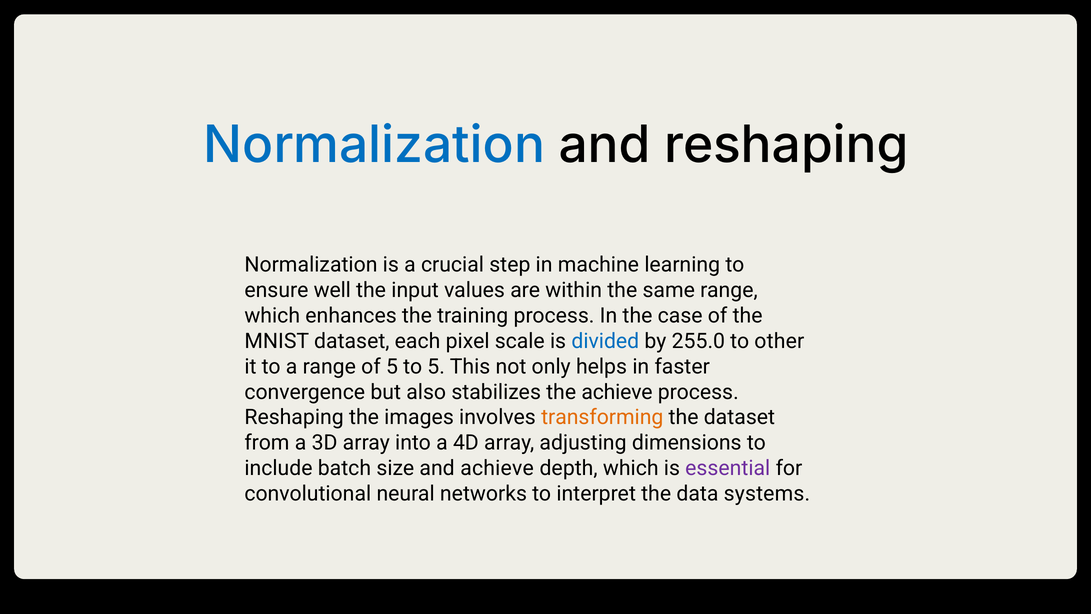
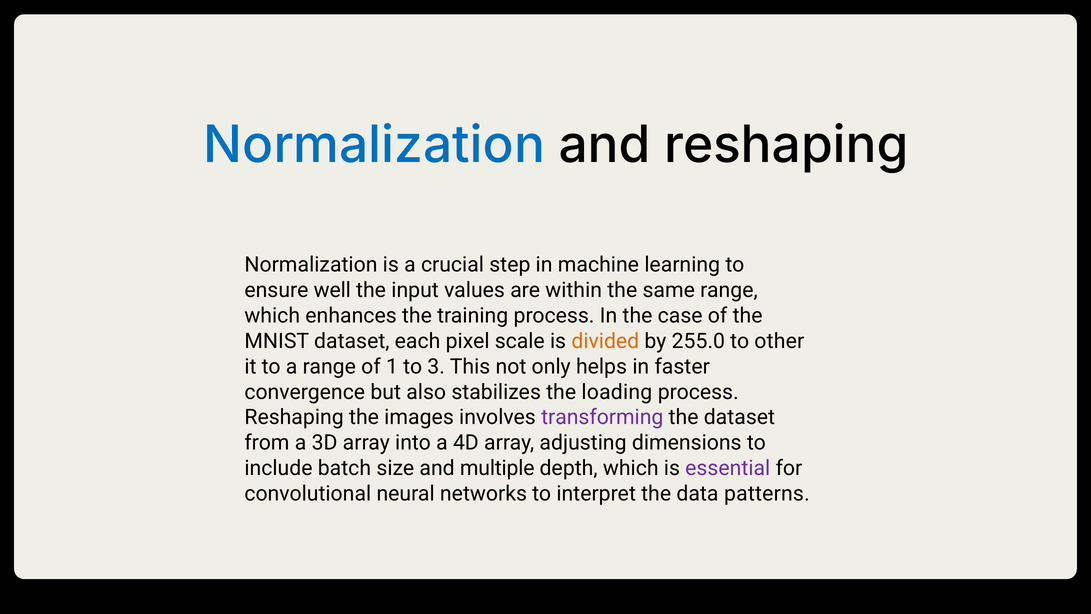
divided colour: blue -> orange
of 5: 5 -> 1
to 5: 5 -> 3
the achieve: achieve -> loading
transforming colour: orange -> purple
and achieve: achieve -> multiple
systems: systems -> patterns
